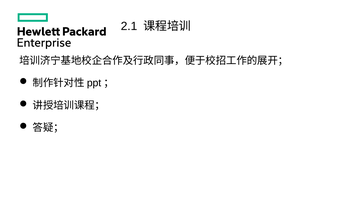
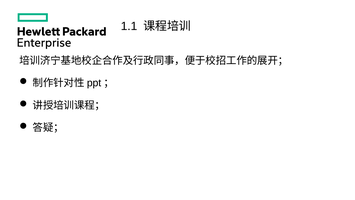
2.1: 2.1 -> 1.1
